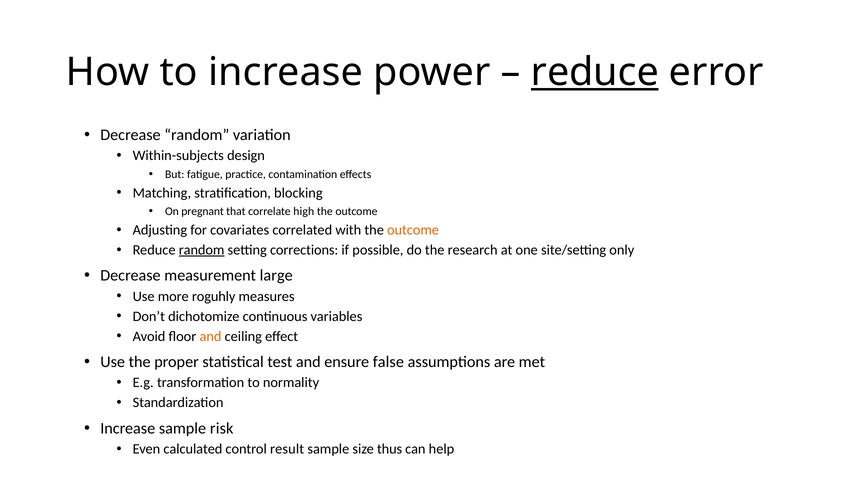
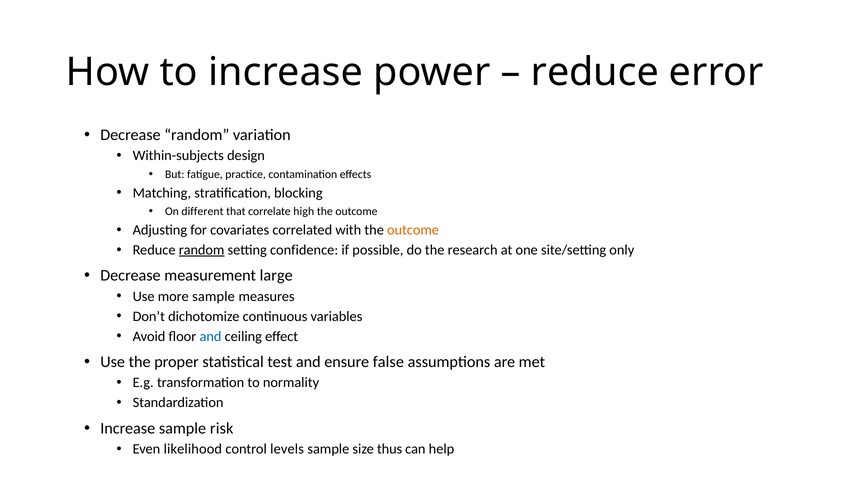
reduce at (595, 72) underline: present -> none
pregnant: pregnant -> different
corrections: corrections -> confidence
more roguhly: roguhly -> sample
and at (211, 337) colour: orange -> blue
calculated: calculated -> likelihood
result: result -> levels
